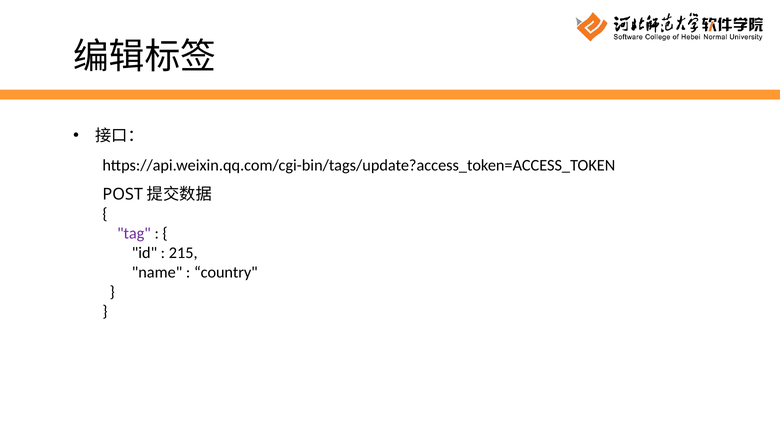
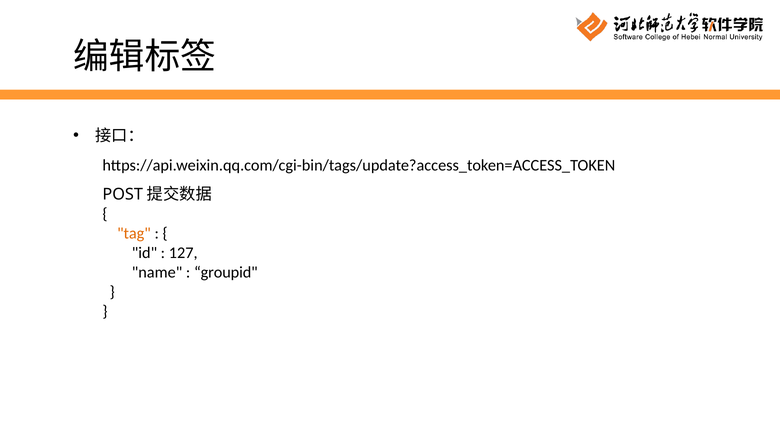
tag colour: purple -> orange
215: 215 -> 127
country: country -> groupid
